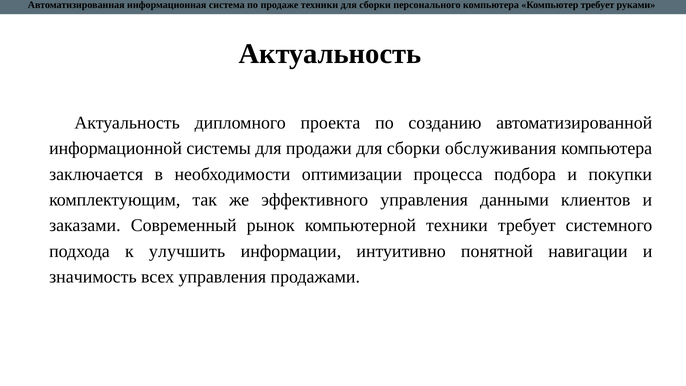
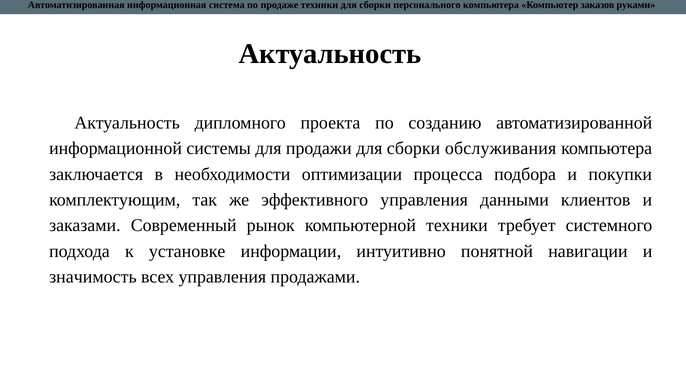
Компьютер требует: требует -> заказов
улучшить: улучшить -> установке
